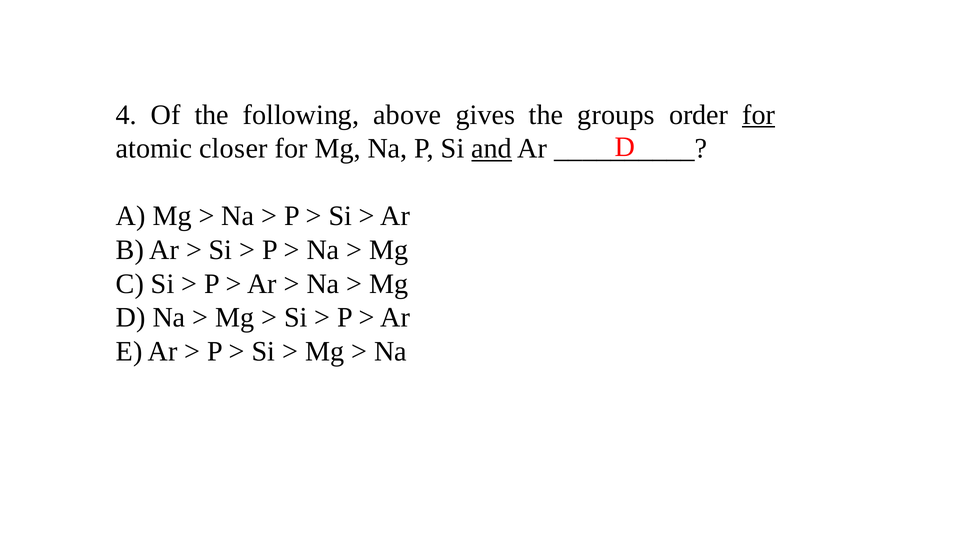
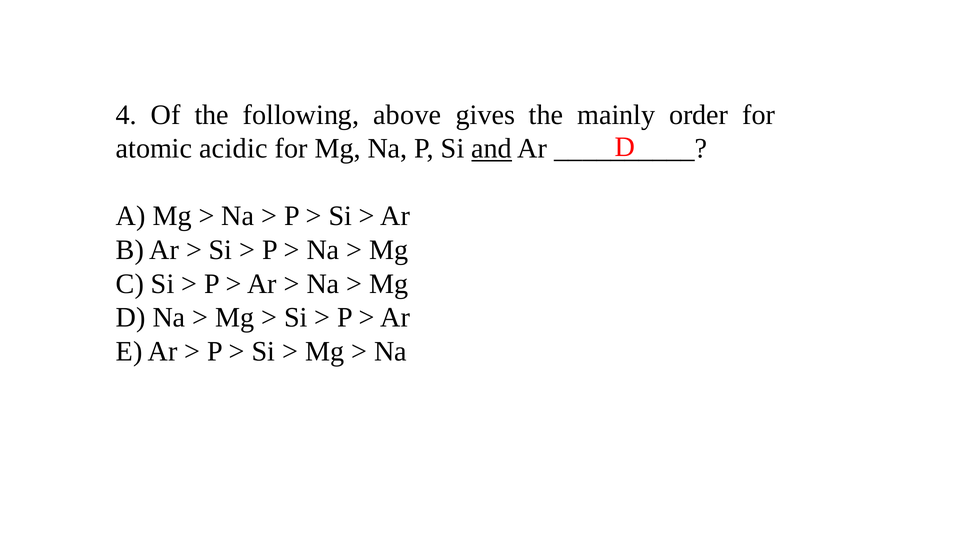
groups: groups -> mainly
for at (759, 115) underline: present -> none
closer: closer -> acidic
